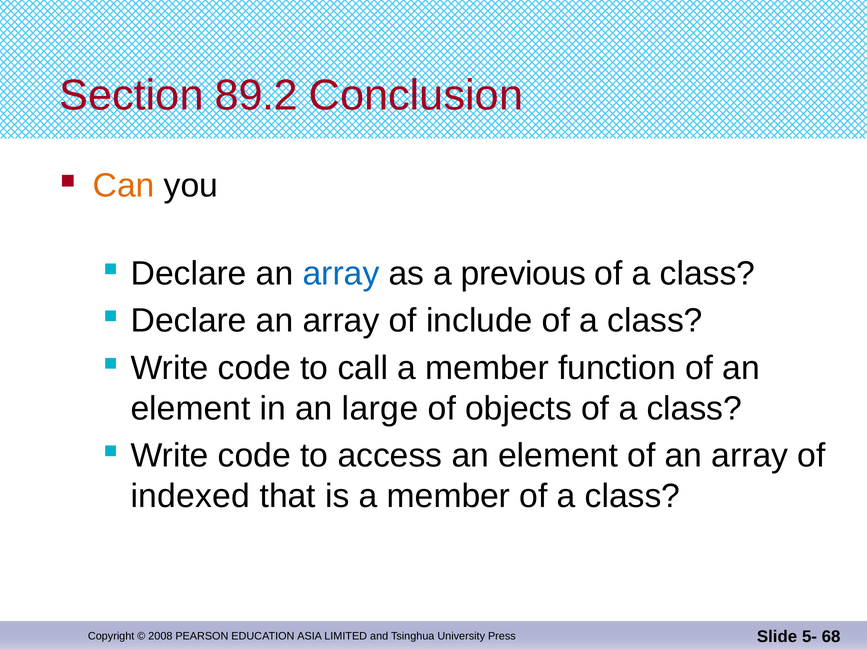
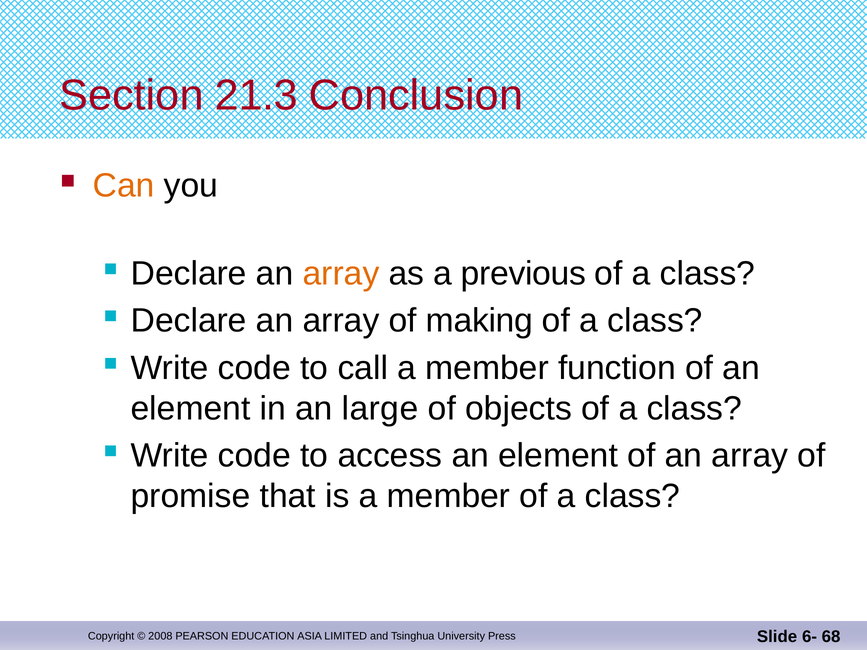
89.2: 89.2 -> 21.3
array at (341, 274) colour: blue -> orange
include: include -> making
indexed: indexed -> promise
5-: 5- -> 6-
